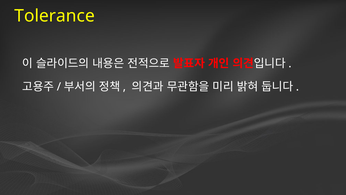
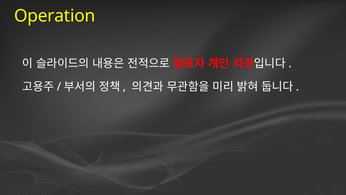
Tolerance: Tolerance -> Operation
